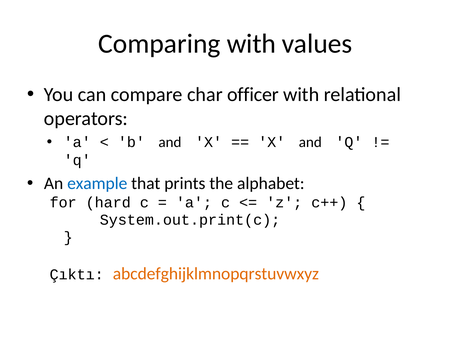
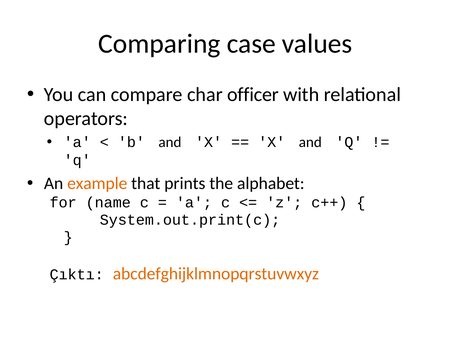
Comparing with: with -> case
example colour: blue -> orange
hard: hard -> name
